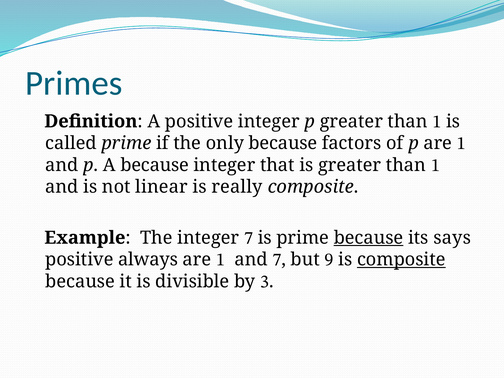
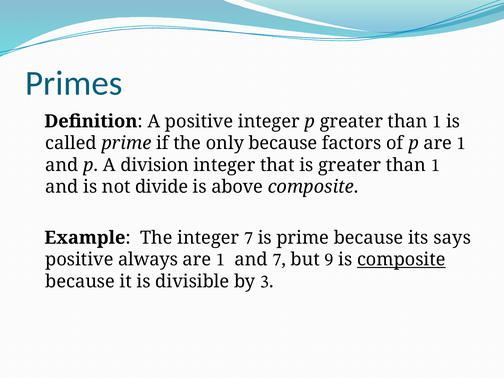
A because: because -> division
linear: linear -> divide
really: really -> above
because at (369, 238) underline: present -> none
